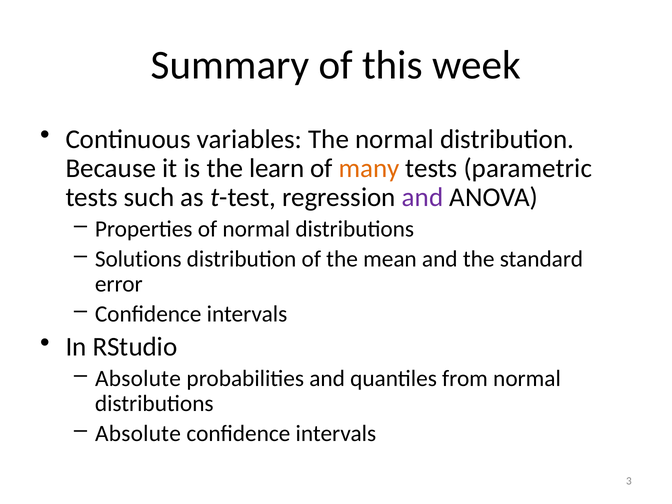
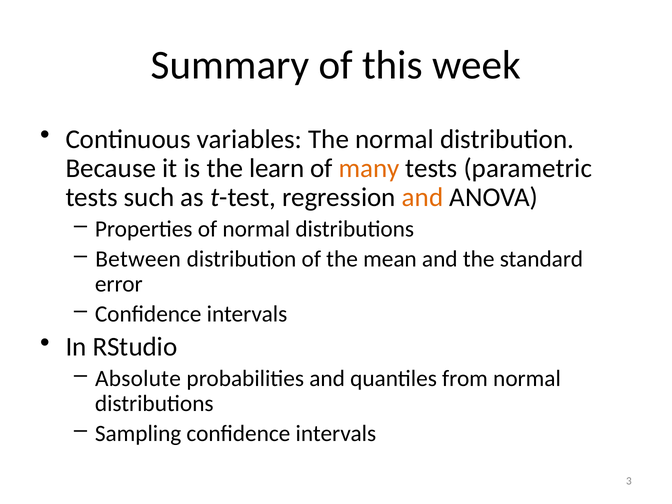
and at (423, 198) colour: purple -> orange
Solutions: Solutions -> Between
Absolute at (138, 434): Absolute -> Sampling
